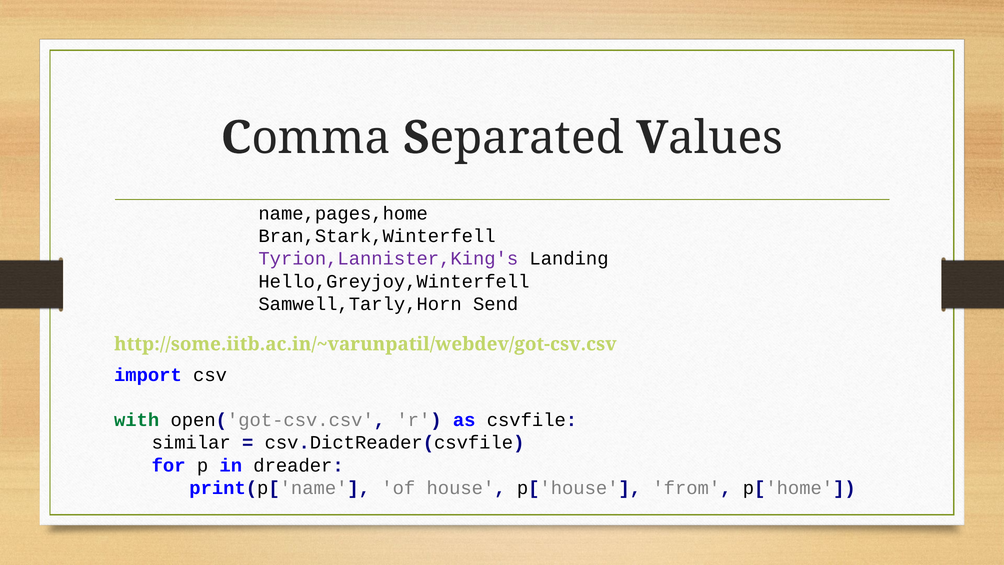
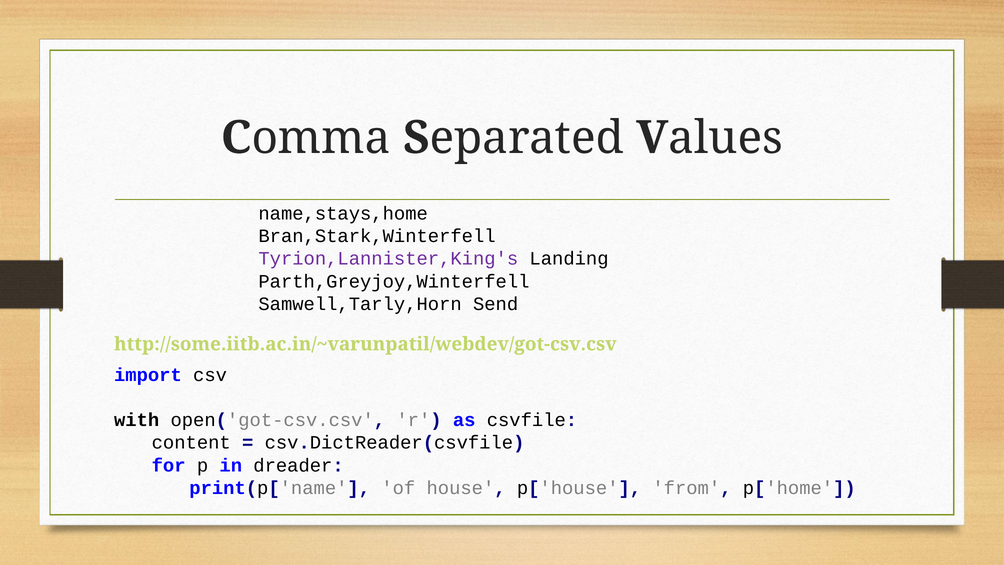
name,pages,home: name,pages,home -> name,stays,home
Hello,Greyjoy,Winterfell: Hello,Greyjoy,Winterfell -> Parth,Greyjoy,Winterfell
with colour: green -> black
similar: similar -> content
